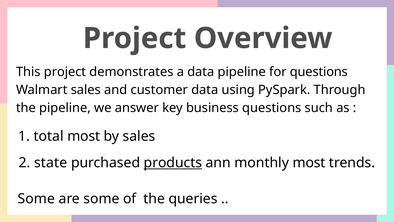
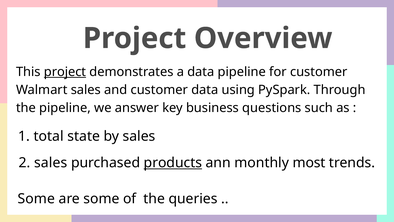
project at (65, 72) underline: none -> present
for questions: questions -> customer
total most: most -> state
2 state: state -> sales
